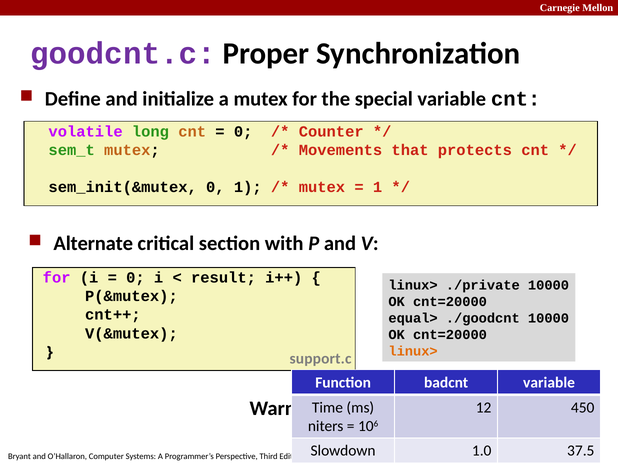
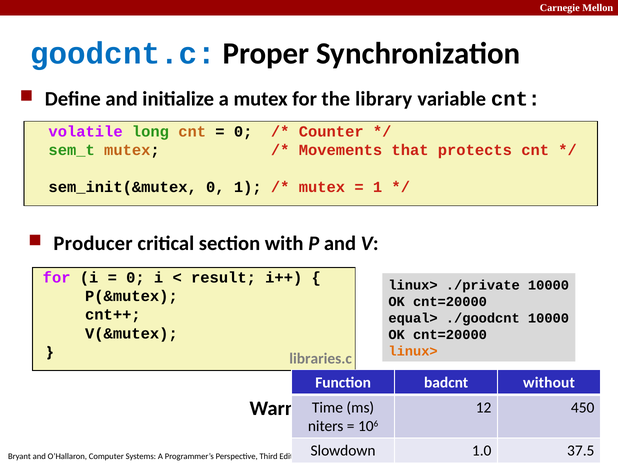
goodcnt.c colour: purple -> blue
special: special -> library
Alternate: Alternate -> Producer
support.c: support.c -> libraries.c
badcnt variable: variable -> without
